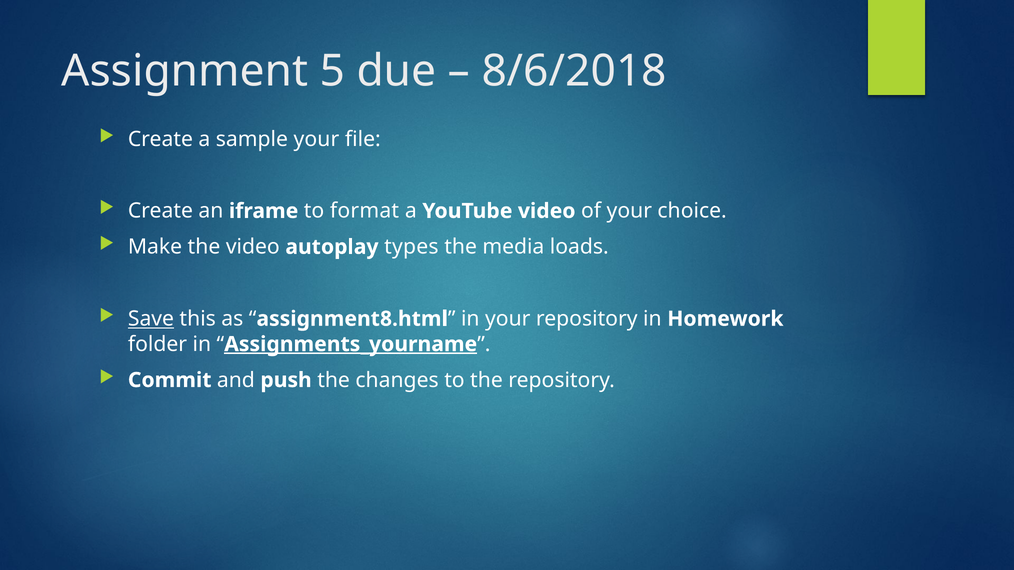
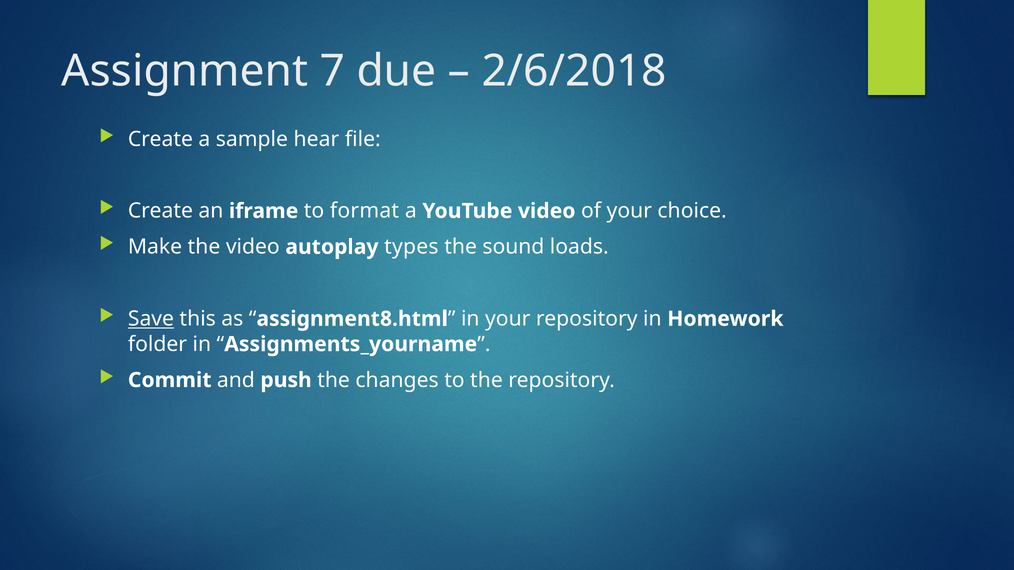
5: 5 -> 7
8/6/2018: 8/6/2018 -> 2/6/2018
sample your: your -> hear
media: media -> sound
Assignments_yourname underline: present -> none
